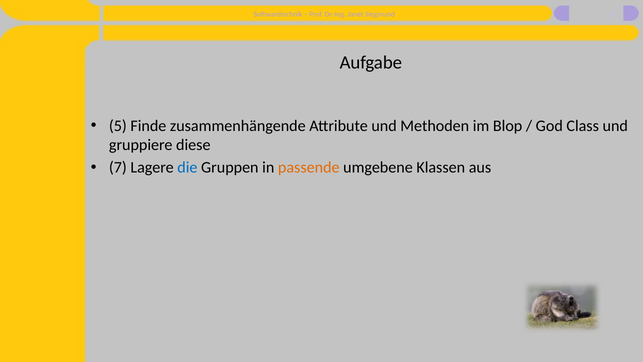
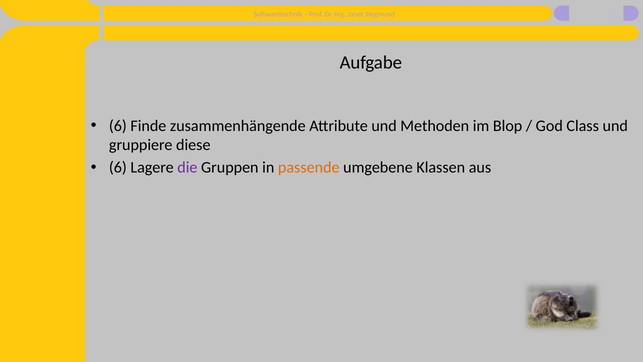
5 at (118, 126): 5 -> 6
7 at (118, 167): 7 -> 6
die colour: blue -> purple
